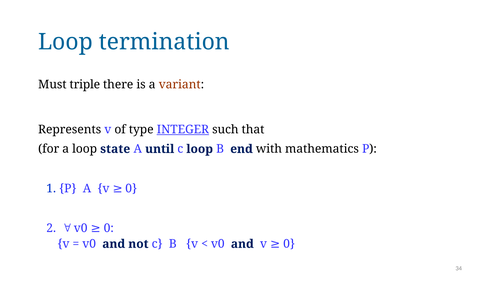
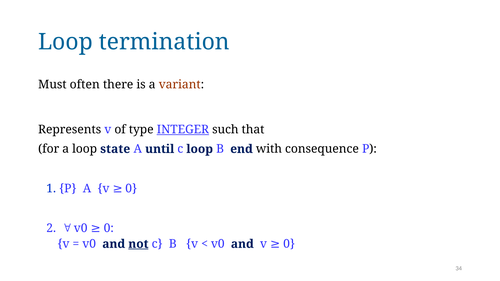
triple: triple -> often
mathematics: mathematics -> consequence
not underline: none -> present
